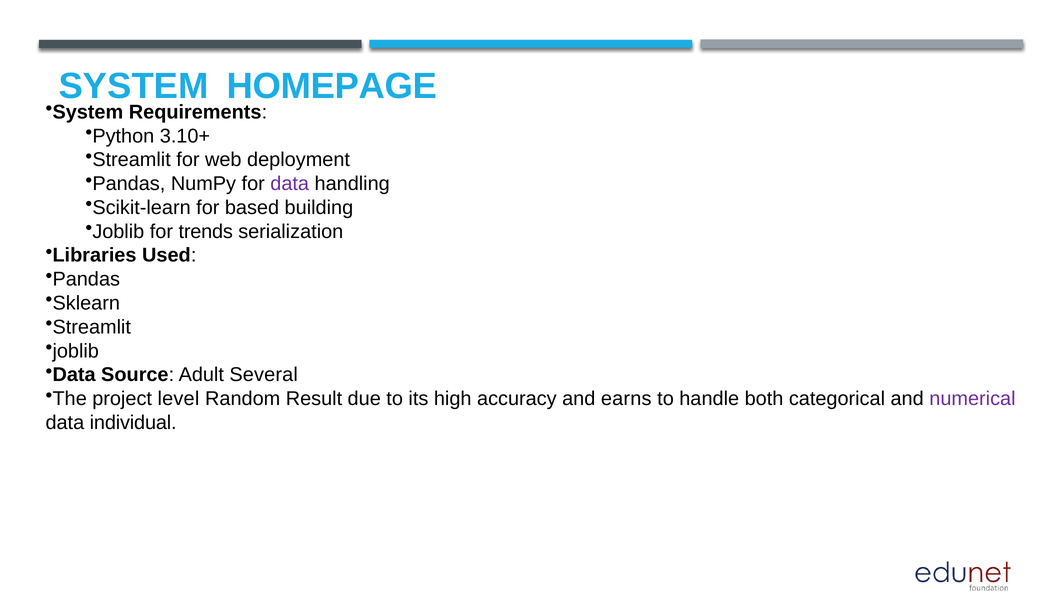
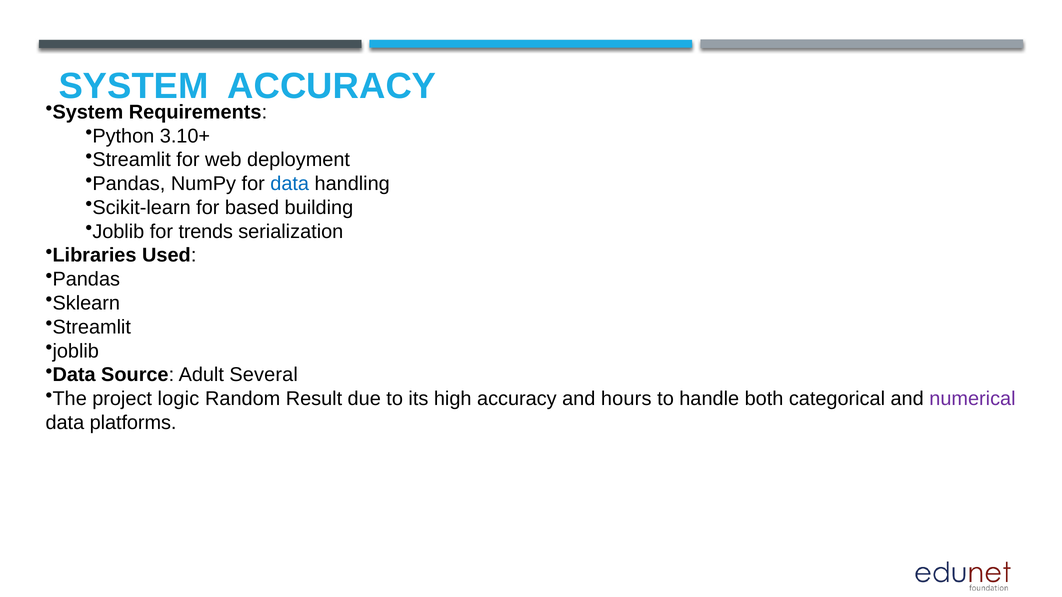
SYSTEM HOMEPAGE: HOMEPAGE -> ACCURACY
data at (290, 184) colour: purple -> blue
level: level -> logic
earns: earns -> hours
individual: individual -> platforms
